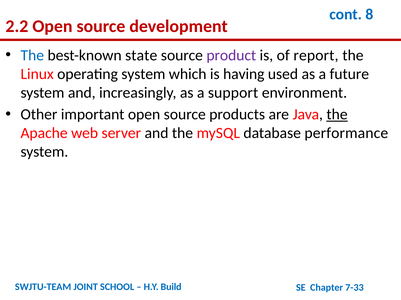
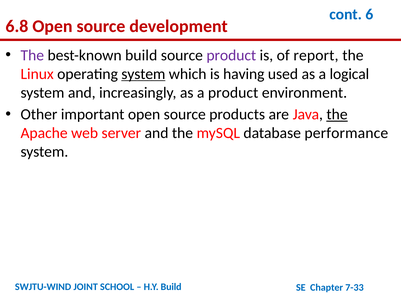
8: 8 -> 6
2.2: 2.2 -> 6.8
The at (32, 55) colour: blue -> purple
best-known state: state -> build
system at (143, 74) underline: none -> present
future: future -> logical
a support: support -> product
SWJTU-TEAM: SWJTU-TEAM -> SWJTU-WIND
